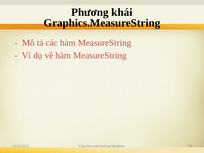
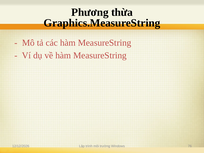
khái: khái -> thừa
